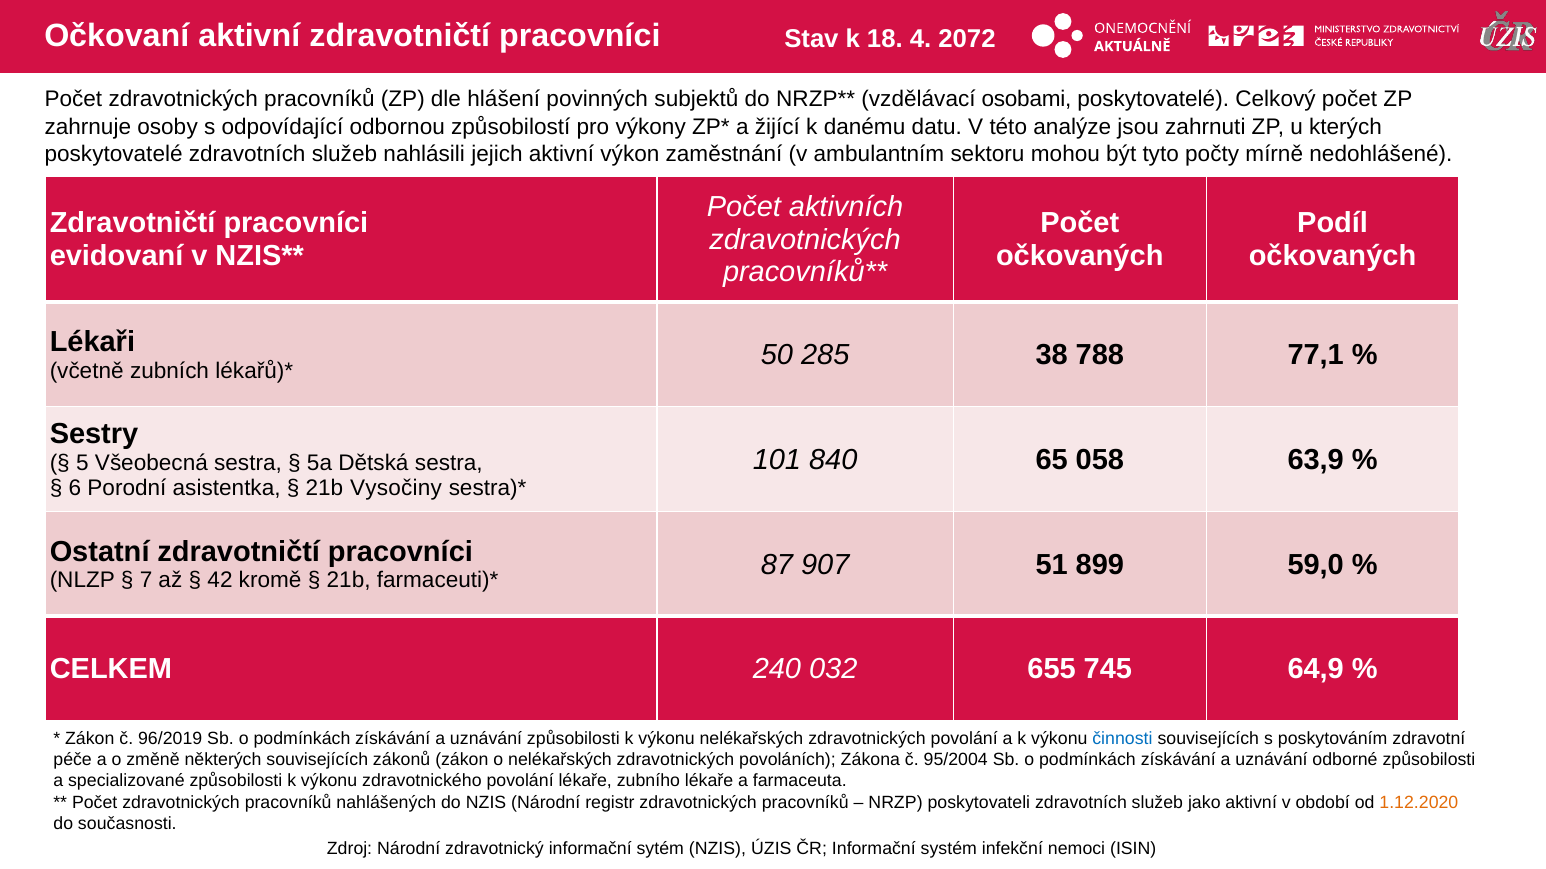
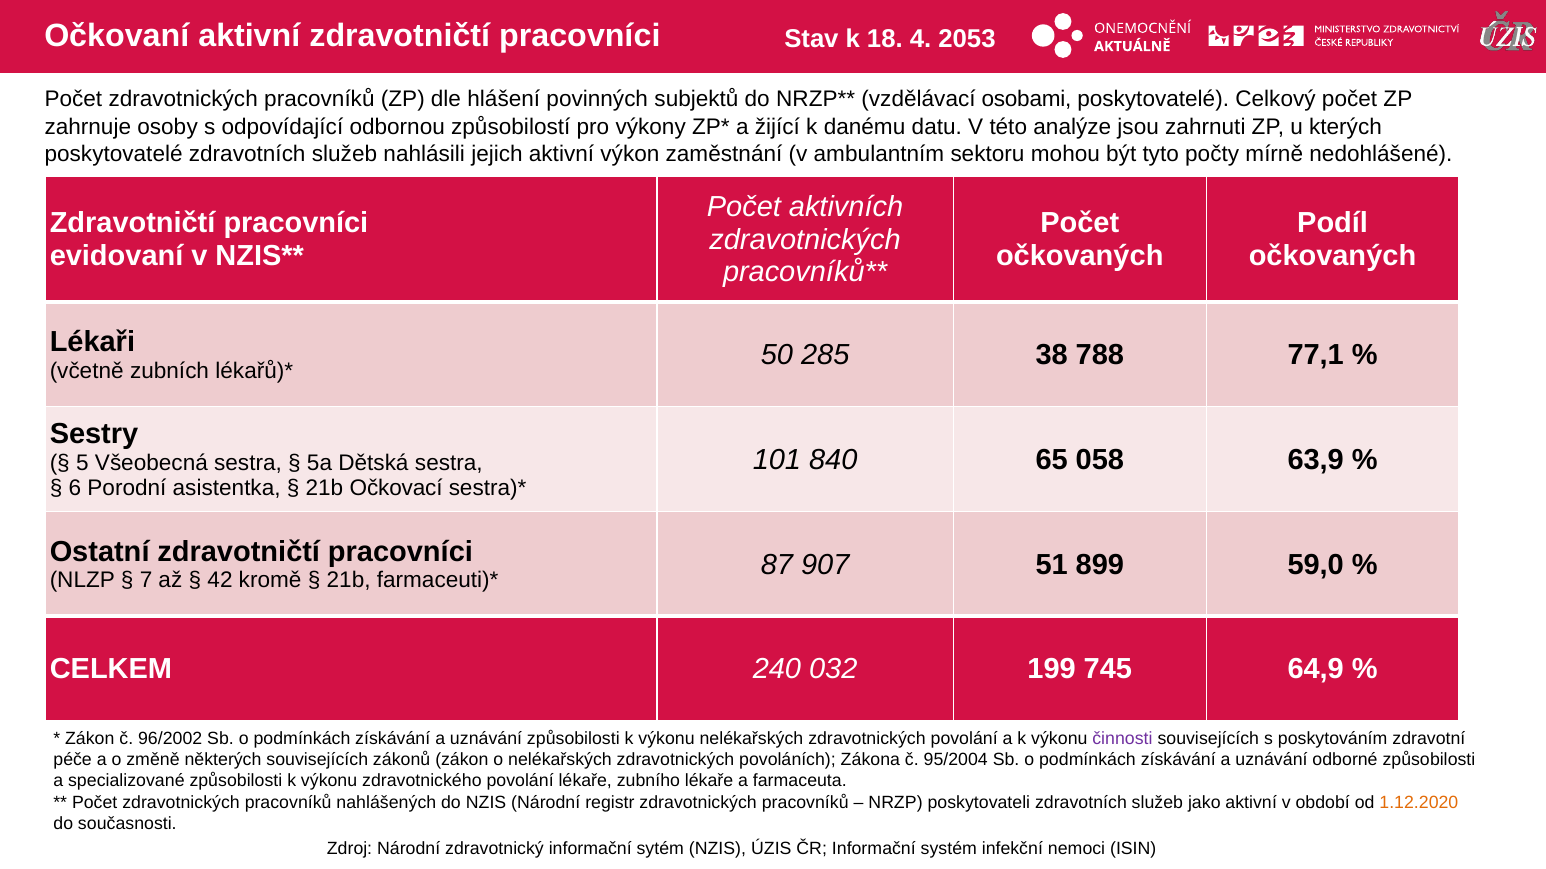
2072: 2072 -> 2053
Vysočiny: Vysočiny -> Očkovací
655: 655 -> 199
96/2019: 96/2019 -> 96/2002
činnosti colour: blue -> purple
